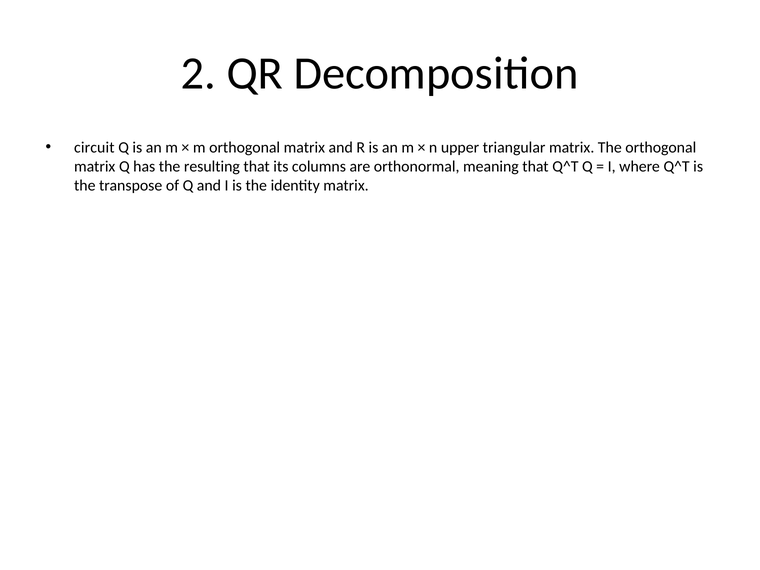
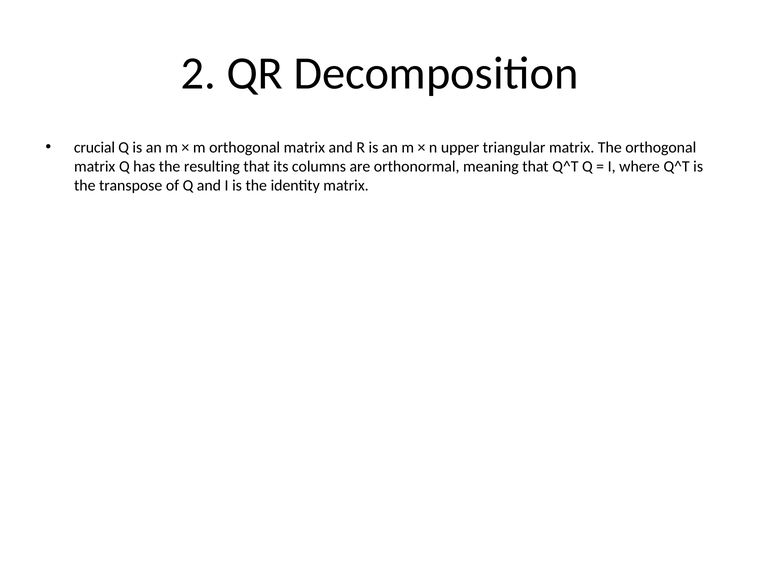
circuit: circuit -> crucial
